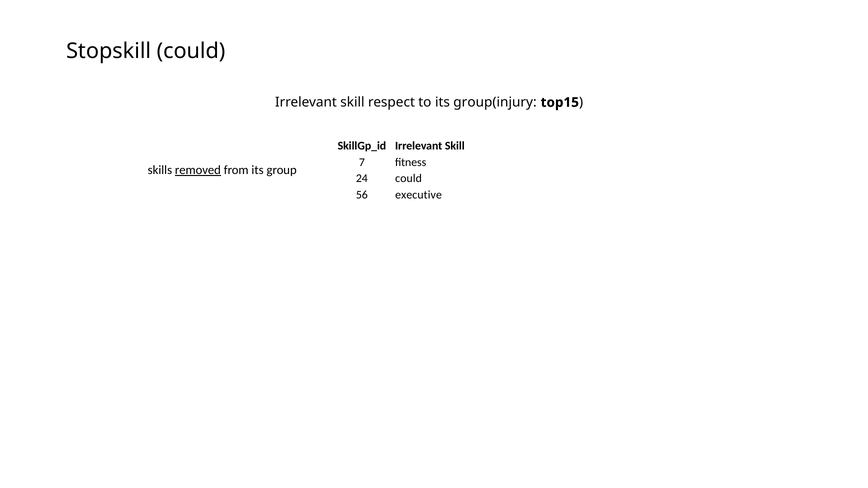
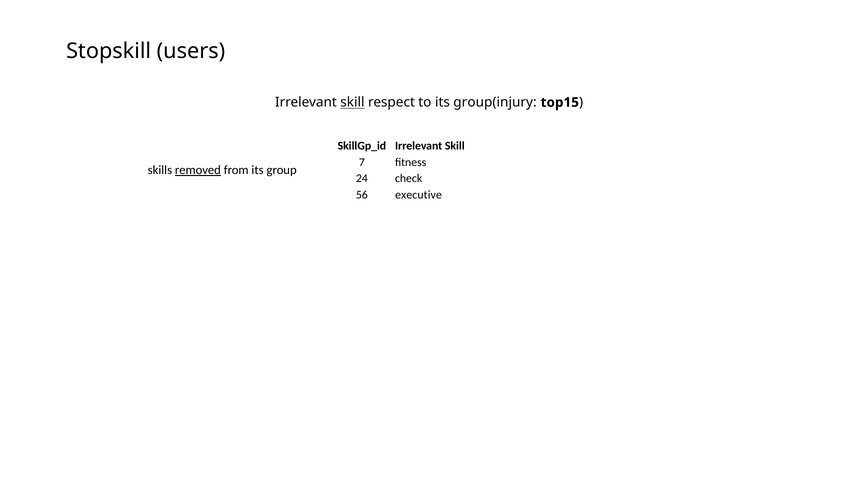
Stopskill could: could -> users
skill at (352, 102) underline: none -> present
24 could: could -> check
